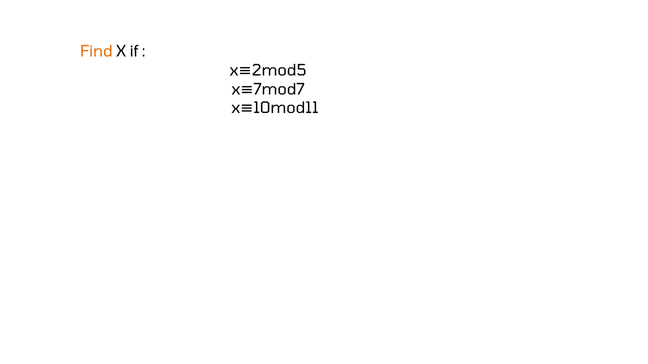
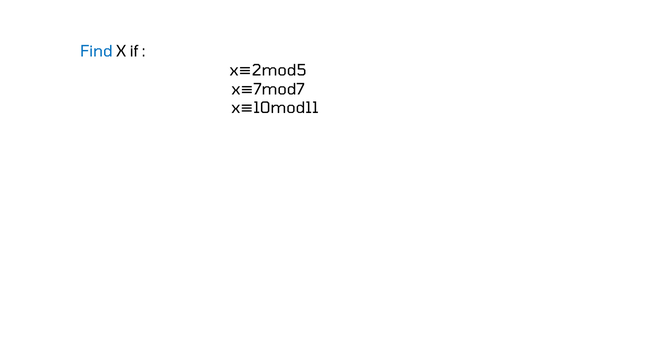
Find colour: orange -> blue
